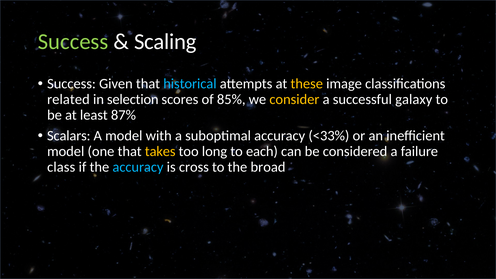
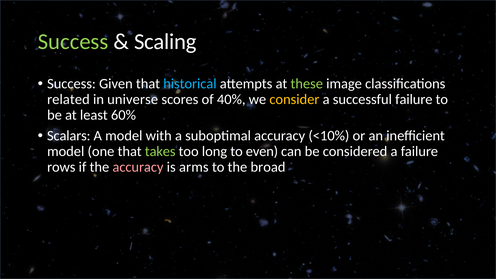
these colour: yellow -> light green
selection: selection -> universe
85%: 85% -> 40%
successful galaxy: galaxy -> failure
87%: 87% -> 60%
<33%: <33% -> <10%
takes colour: yellow -> light green
each: each -> even
class: class -> rows
accuracy at (138, 167) colour: light blue -> pink
cross: cross -> arms
